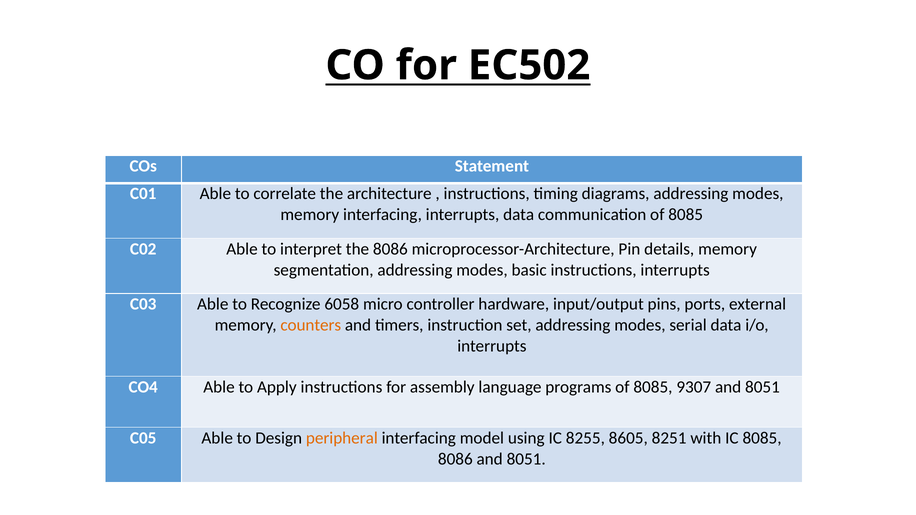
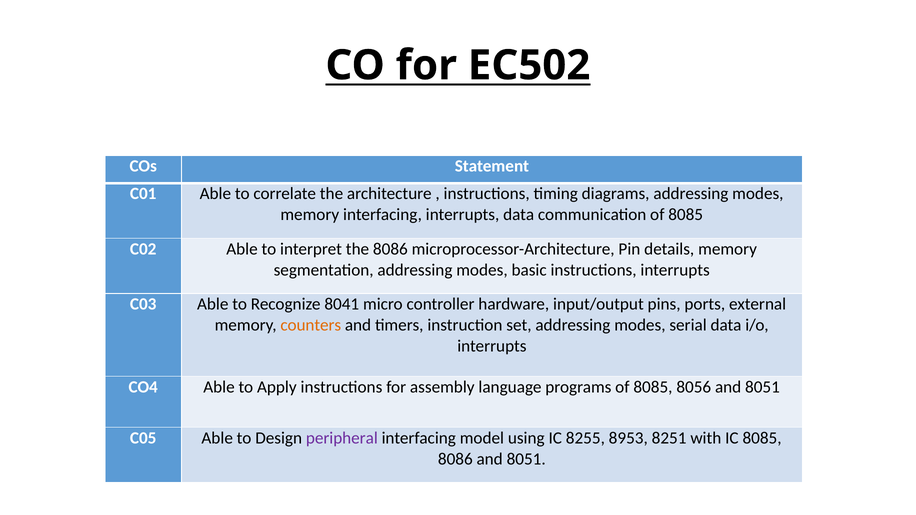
6058: 6058 -> 8041
9307: 9307 -> 8056
peripheral colour: orange -> purple
8605: 8605 -> 8953
